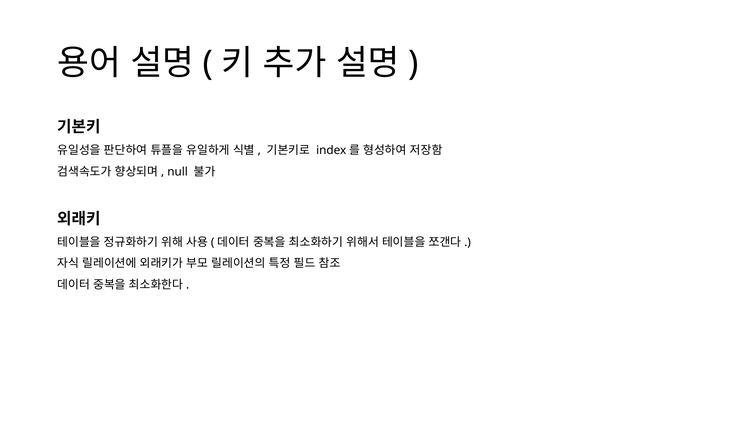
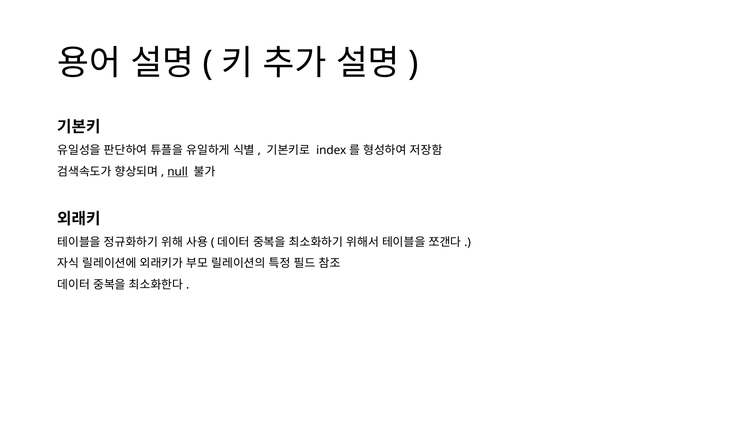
null underline: none -> present
